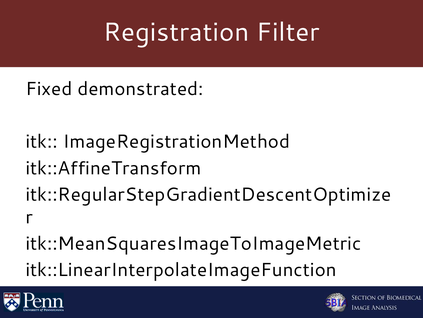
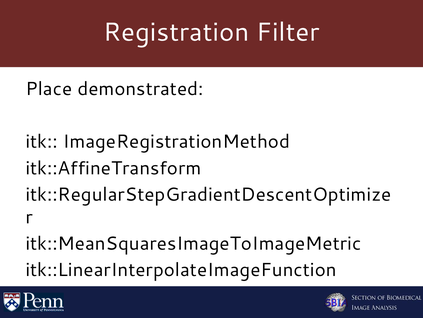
Fixed: Fixed -> Place
